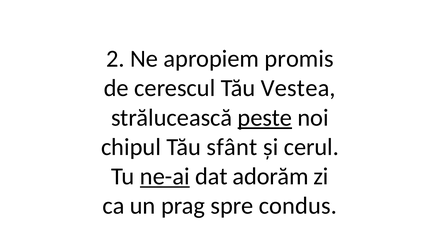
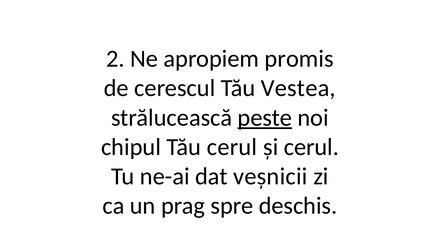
Tău sfânt: sfânt -> cerul
ne-ai underline: present -> none
adorăm: adorăm -> veșnicii
condus: condus -> deschis
